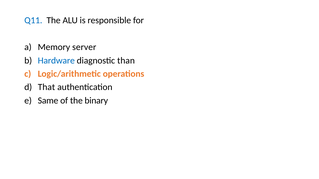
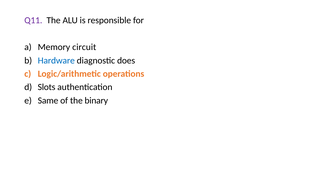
Q11 colour: blue -> purple
server: server -> circuit
than: than -> does
That: That -> Slots
